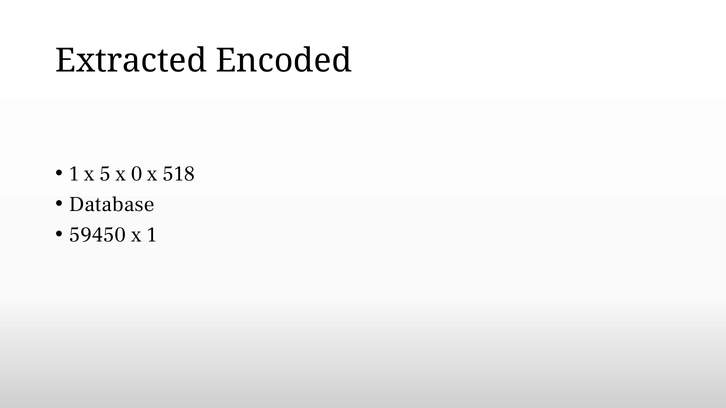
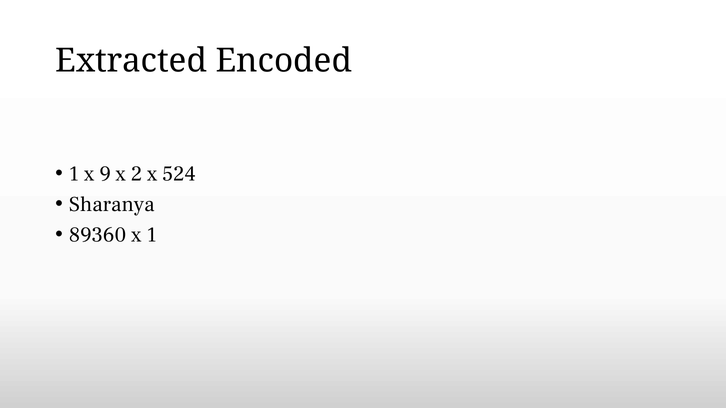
5: 5 -> 9
0: 0 -> 2
518: 518 -> 524
Database: Database -> Sharanya
59450: 59450 -> 89360
